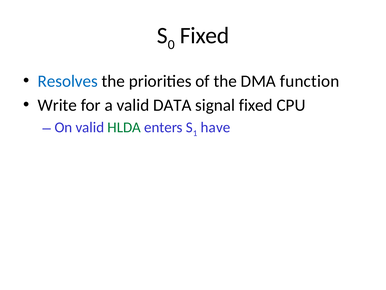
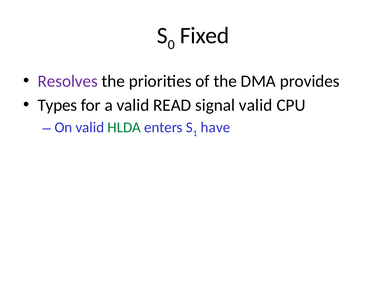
Resolves colour: blue -> purple
function: function -> provides
Write: Write -> Types
DATA: DATA -> READ
signal fixed: fixed -> valid
